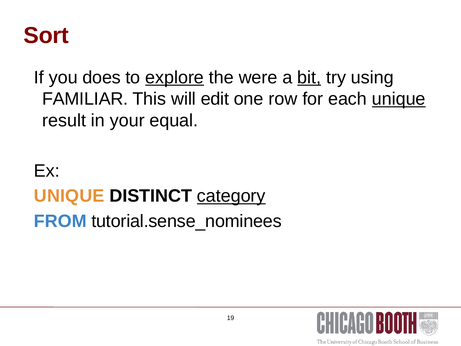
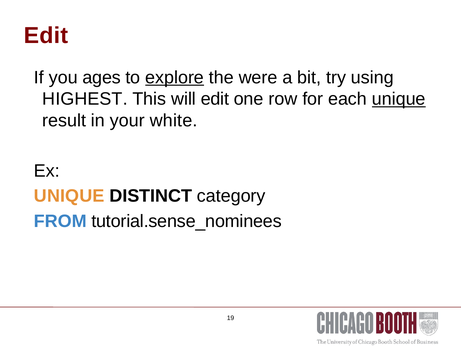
Sort at (46, 36): Sort -> Edit
does: does -> ages
bit underline: present -> none
FAMILIAR: FAMILIAR -> HIGHEST
equal: equal -> white
category underline: present -> none
